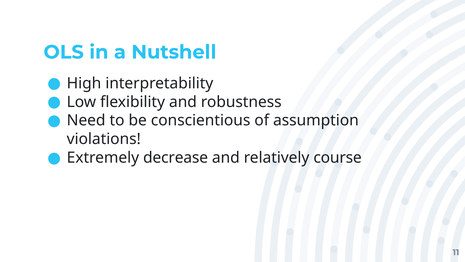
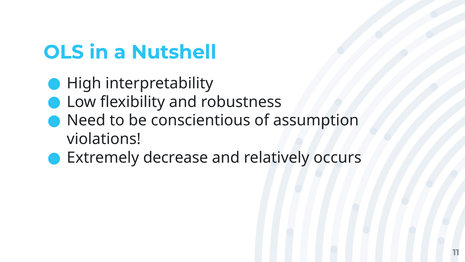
course: course -> occurs
